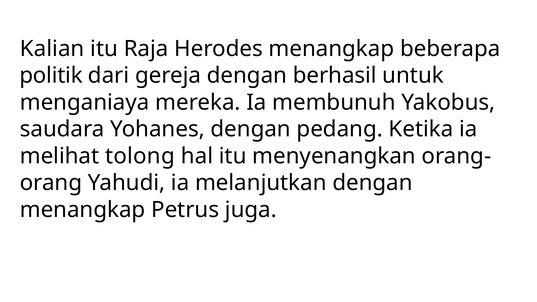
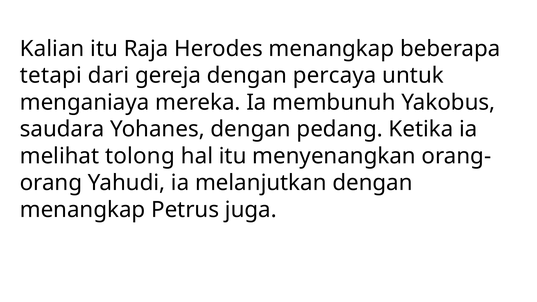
politik: politik -> tetapi
berhasil: berhasil -> percaya
